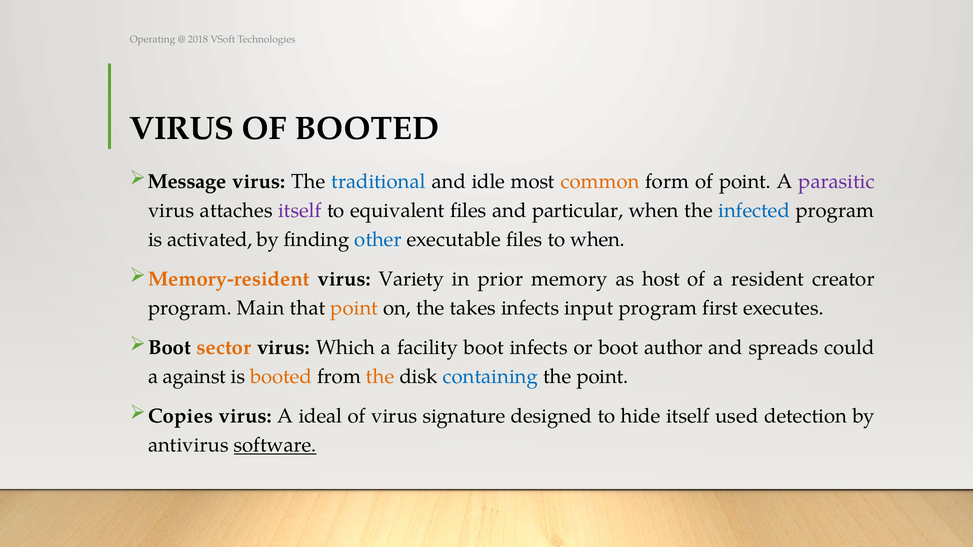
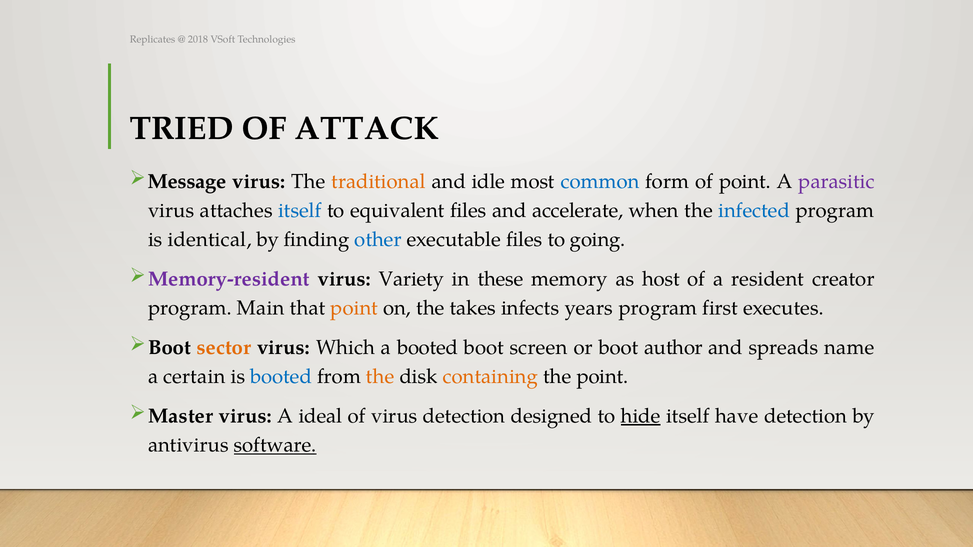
Operating: Operating -> Replicates
VIRUS at (182, 128): VIRUS -> TRIED
OF BOOTED: BOOTED -> ATTACK
traditional colour: blue -> orange
common colour: orange -> blue
itself at (300, 211) colour: purple -> blue
particular: particular -> accelerate
activated: activated -> identical
to when: when -> going
Memory-resident colour: orange -> purple
prior: prior -> these
input: input -> years
a facility: facility -> booted
boot infects: infects -> screen
could: could -> name
against: against -> certain
booted at (281, 377) colour: orange -> blue
containing colour: blue -> orange
Copies: Copies -> Master
virus signature: signature -> detection
hide underline: none -> present
used: used -> have
